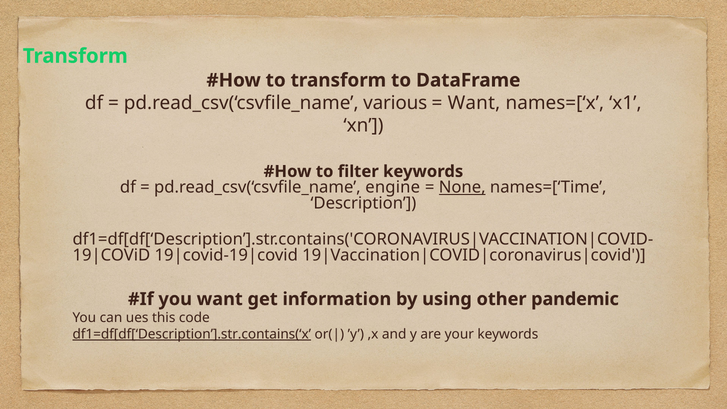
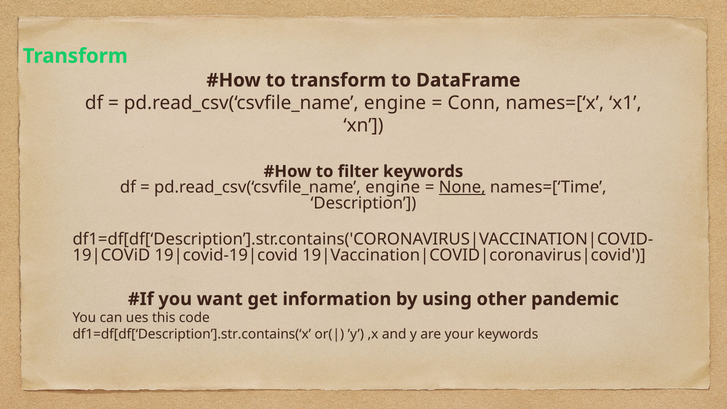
various at (395, 103): various -> engine
Want at (474, 103): Want -> Conn
df1=df[df[‘Description’].str.contains(‘x underline: present -> none
